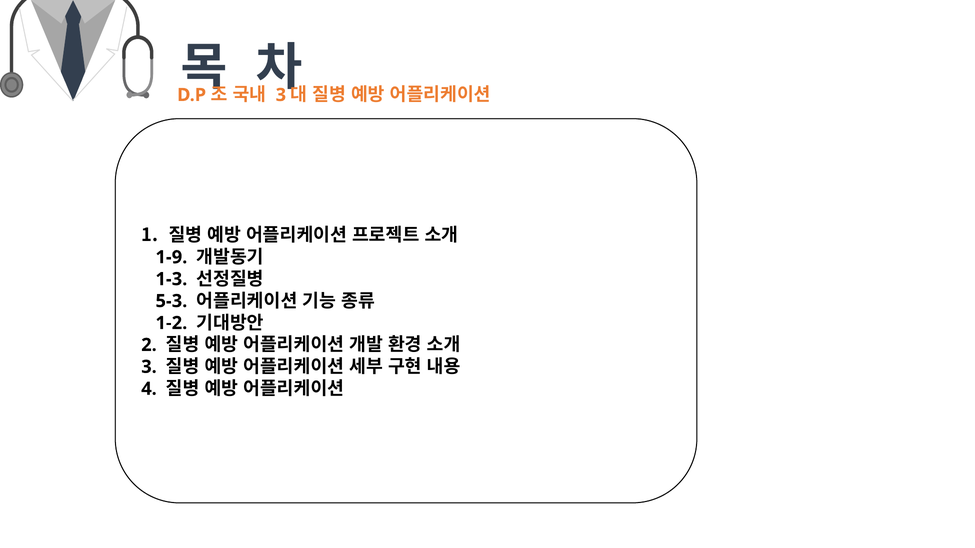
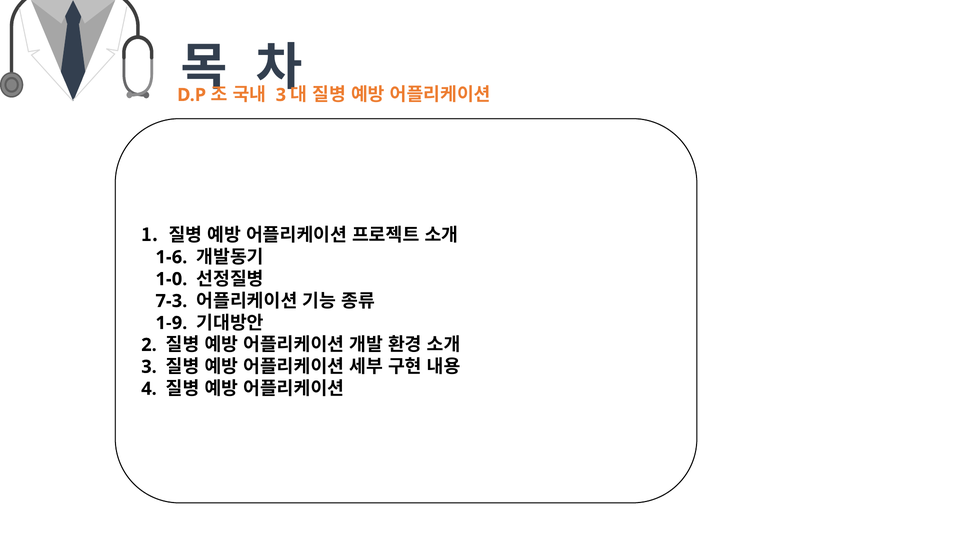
1-9: 1-9 -> 1-6
1-3: 1-3 -> 1-0
5-3: 5-3 -> 7-3
1-2: 1-2 -> 1-9
